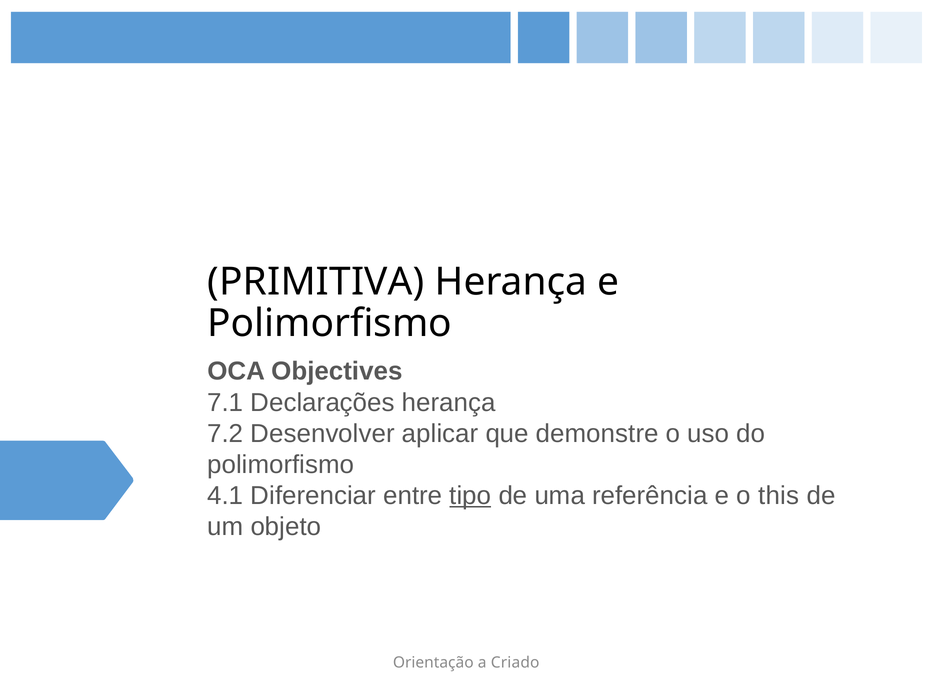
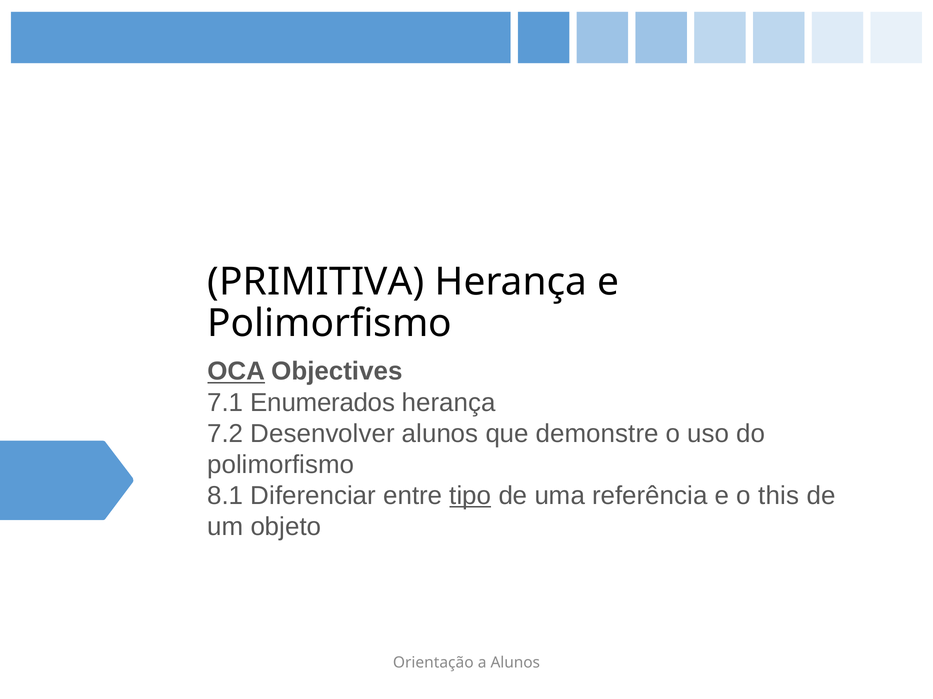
OCA underline: none -> present
Declarações: Declarações -> Enumerados
Desenvolver aplicar: aplicar -> alunos
4.1: 4.1 -> 8.1
a Criado: Criado -> Alunos
